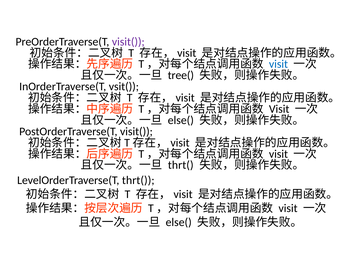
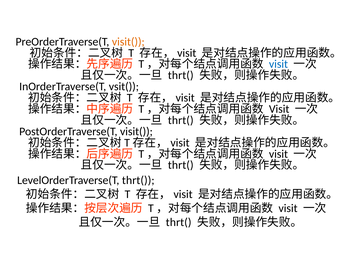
visit( at (128, 42) colour: purple -> orange
tree( at (181, 75): tree( -> thrt(
else( at (181, 120): else( -> thrt(
else( at (179, 222): else( -> thrt(
